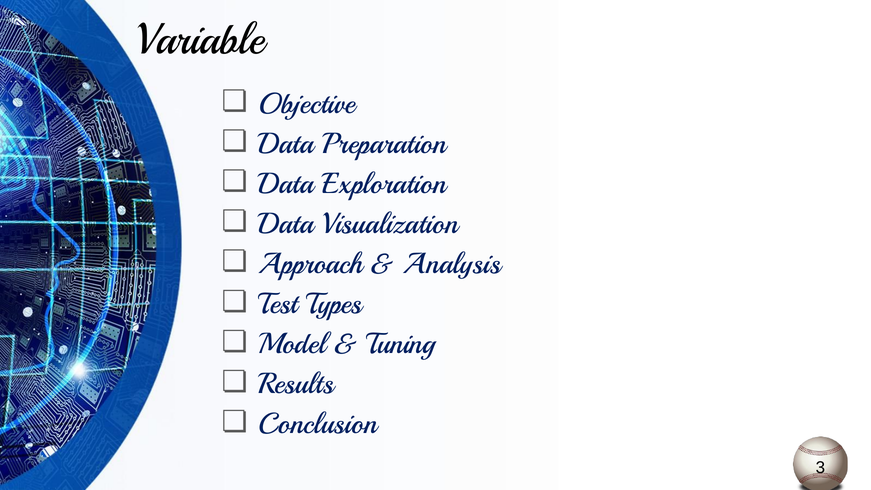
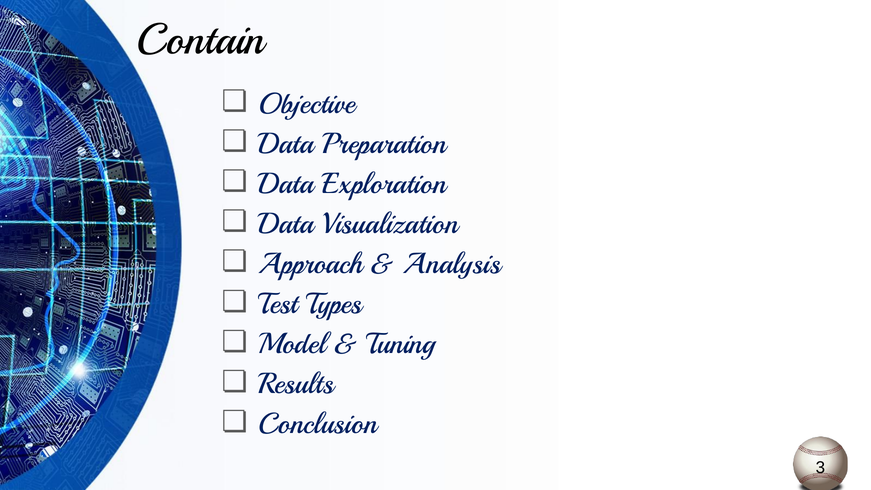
Variable: Variable -> Contain
